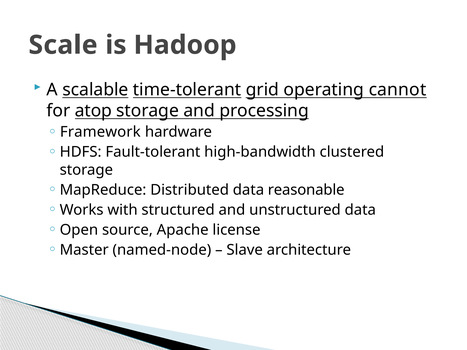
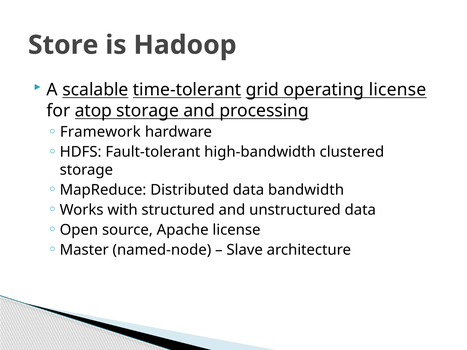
Scale: Scale -> Store
operating cannot: cannot -> license
reasonable: reasonable -> bandwidth
